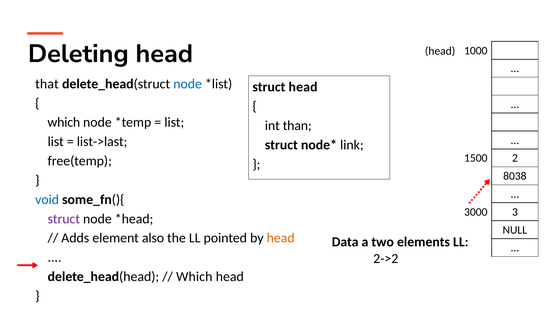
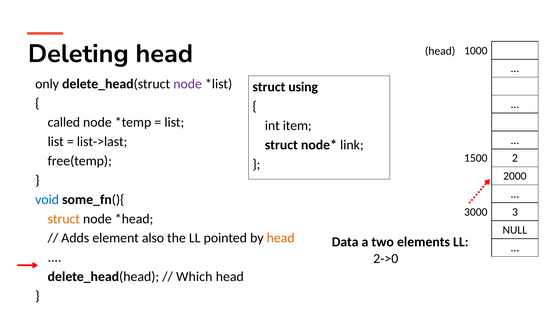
that: that -> only
node at (188, 84) colour: blue -> purple
struct head: head -> using
which at (64, 123): which -> called
than: than -> item
8038: 8038 -> 2000
struct at (64, 219) colour: purple -> orange
2->2: 2->2 -> 2->0
